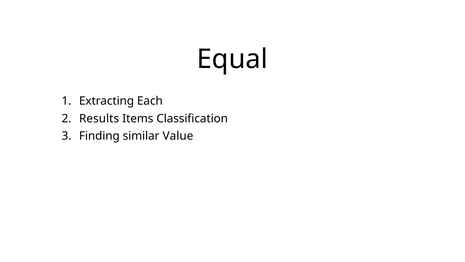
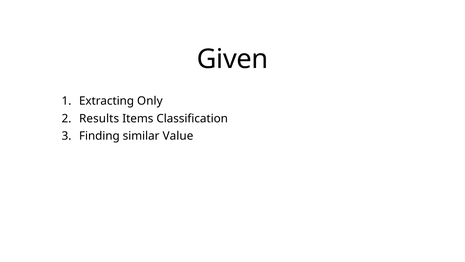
Equal: Equal -> Given
Each: Each -> Only
